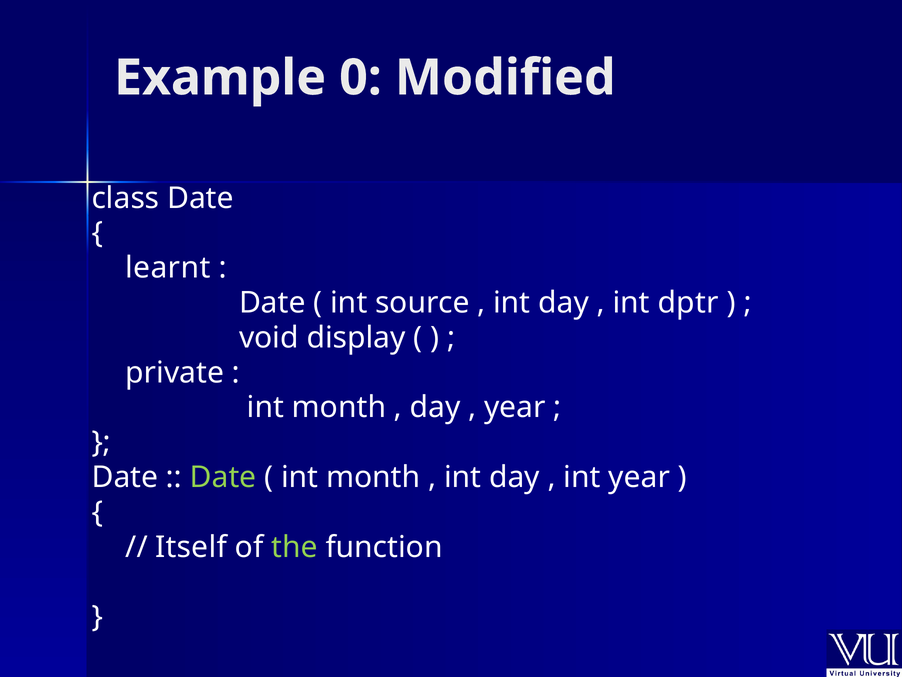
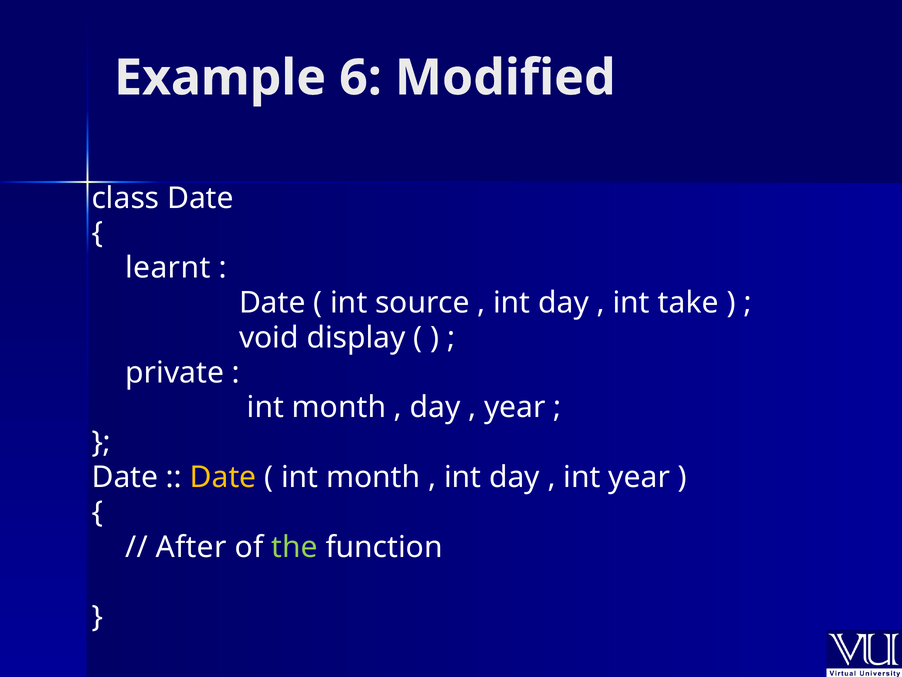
0: 0 -> 6
dptr: dptr -> take
Date at (223, 477) colour: light green -> yellow
Itself: Itself -> After
